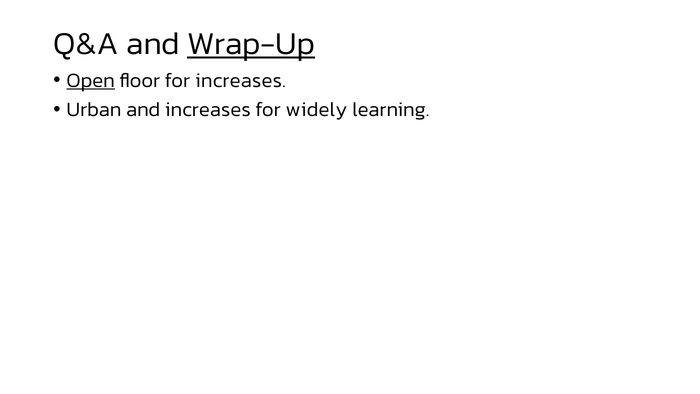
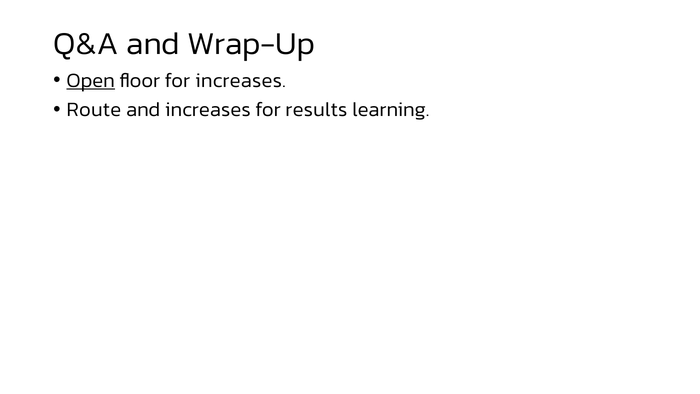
Wrap-Up underline: present -> none
Urban: Urban -> Route
widely: widely -> results
